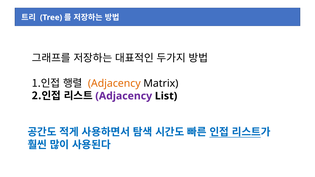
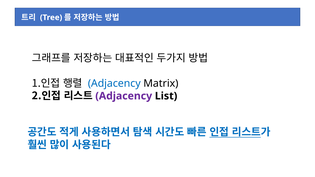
Adjacency at (114, 83) colour: orange -> blue
